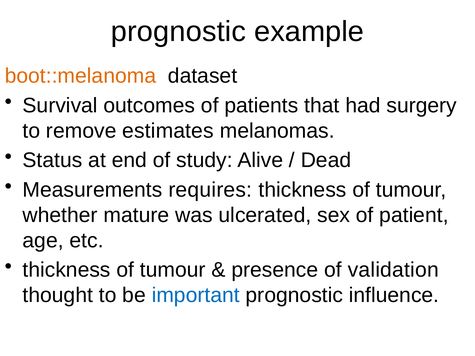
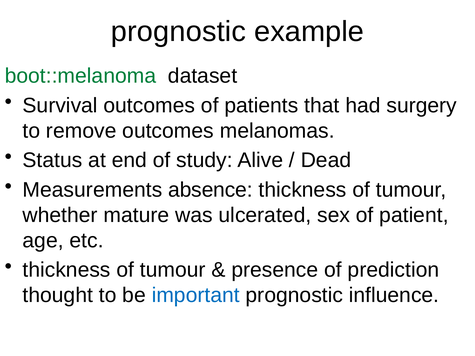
boot::melanoma colour: orange -> green
remove estimates: estimates -> outcomes
requires: requires -> absence
validation: validation -> prediction
